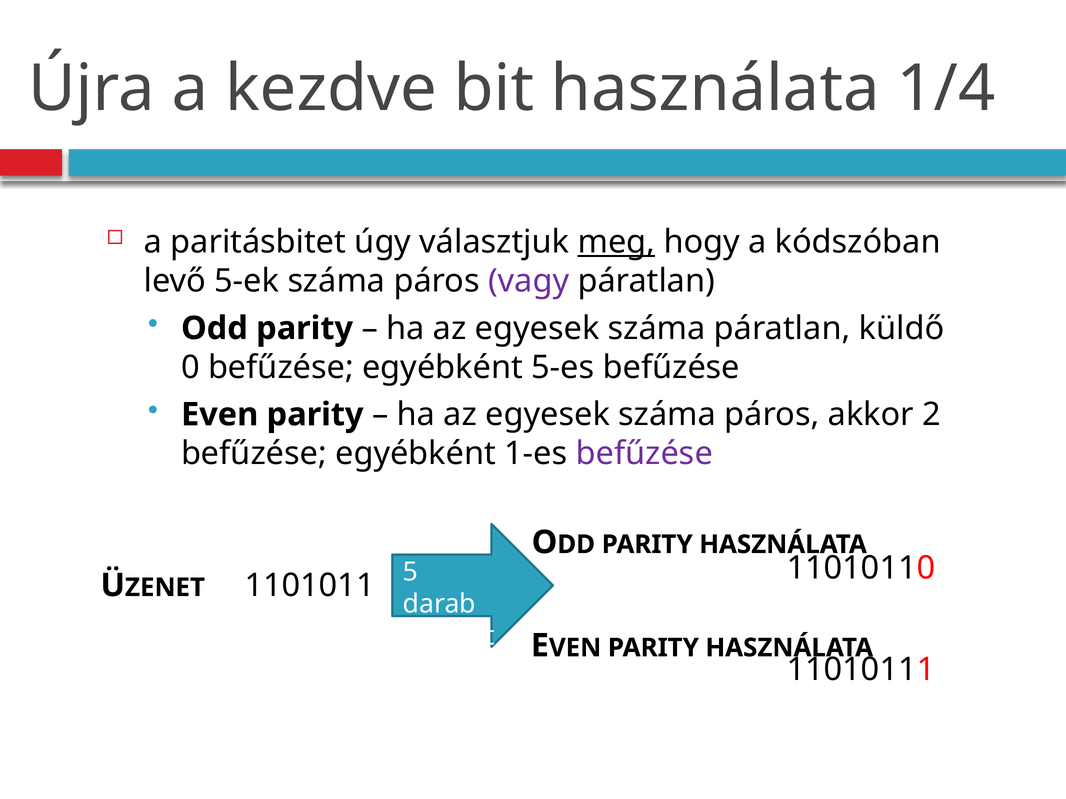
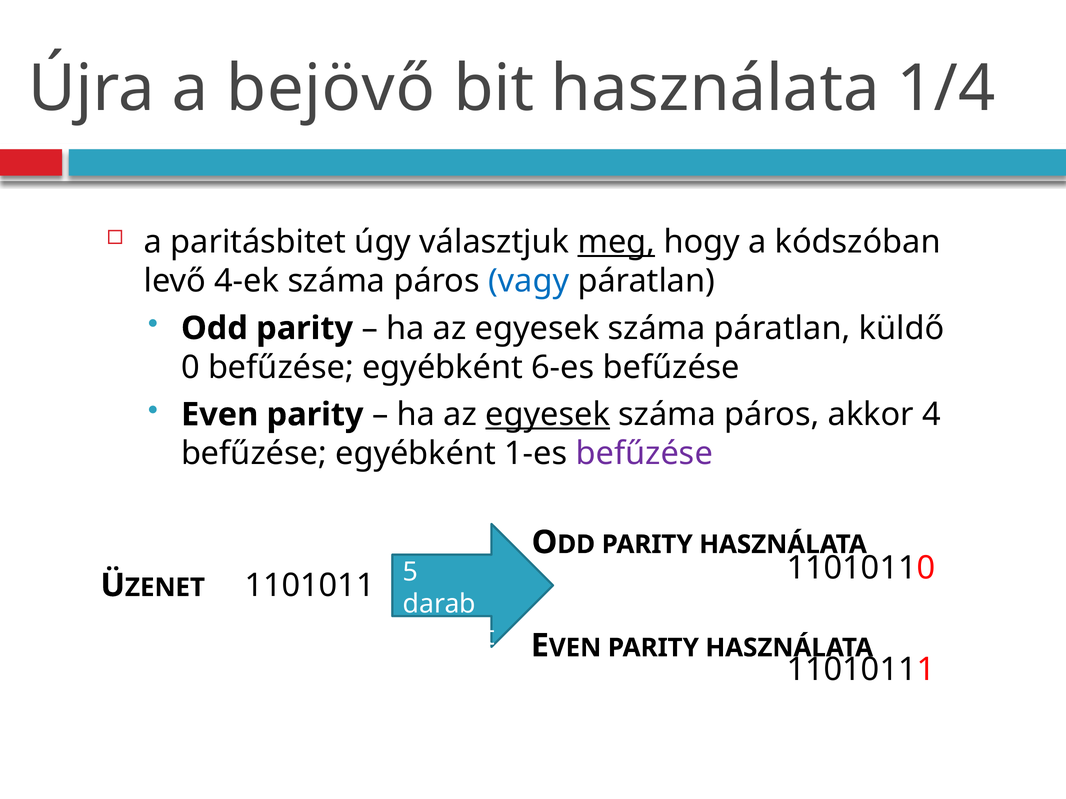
kezdve: kezdve -> bejövő
5-ek: 5-ek -> 4-ek
vagy colour: purple -> blue
5-es: 5-es -> 6-es
egyesek at (548, 415) underline: none -> present
2: 2 -> 4
